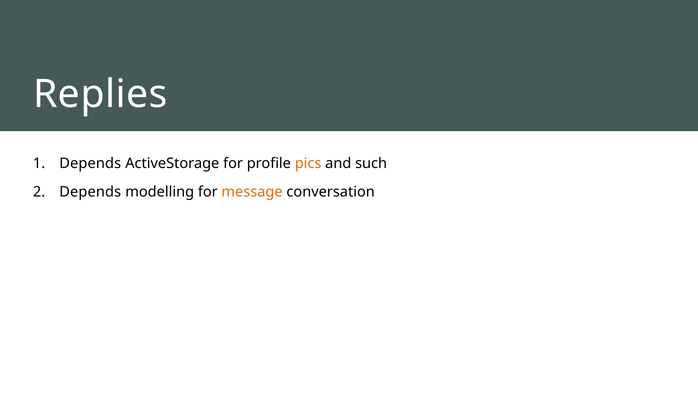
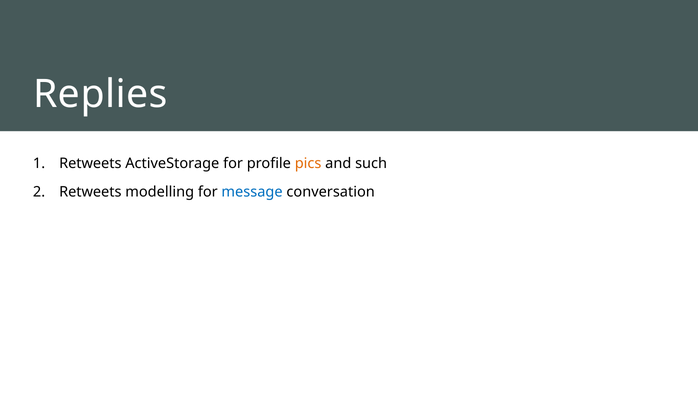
Depends at (90, 163): Depends -> Retweets
Depends at (90, 192): Depends -> Retweets
message colour: orange -> blue
